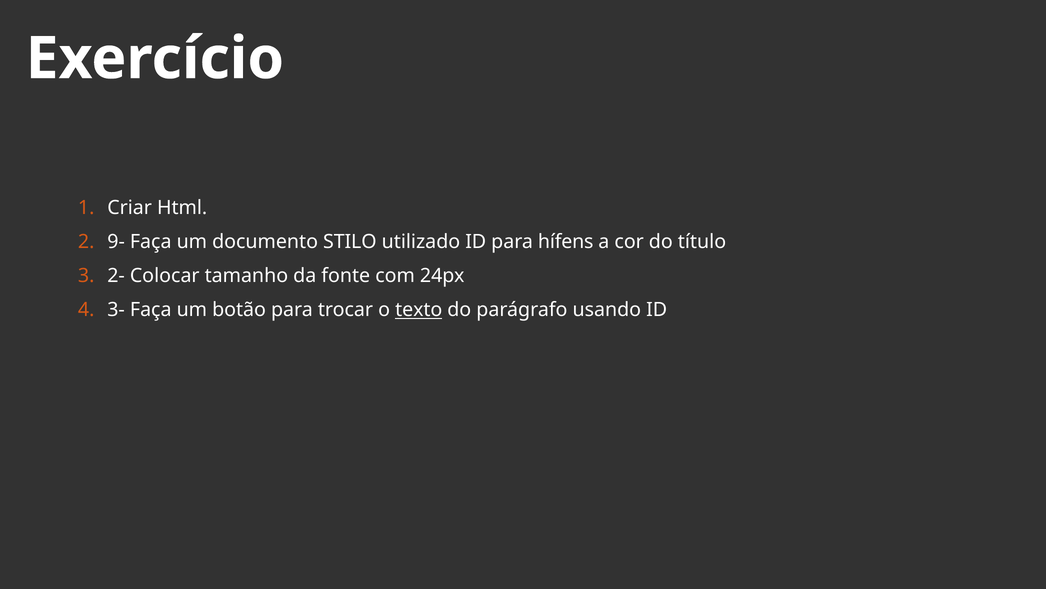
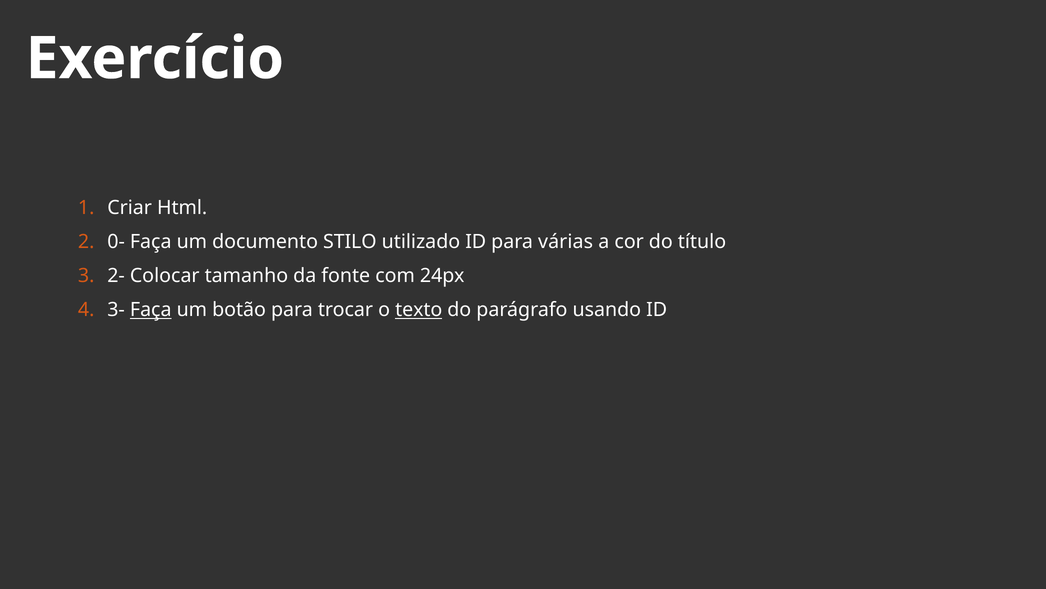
9-: 9- -> 0-
hífens: hífens -> várias
Faça at (151, 310) underline: none -> present
